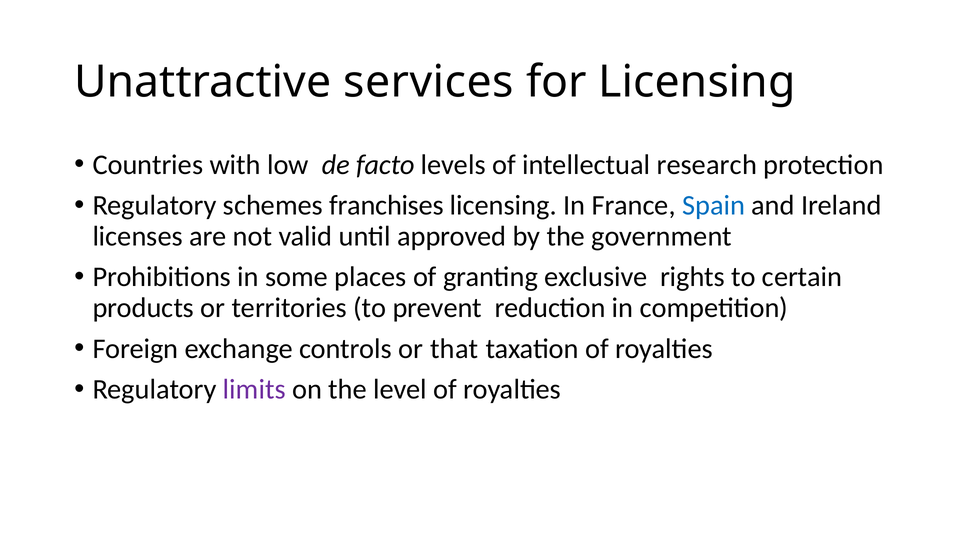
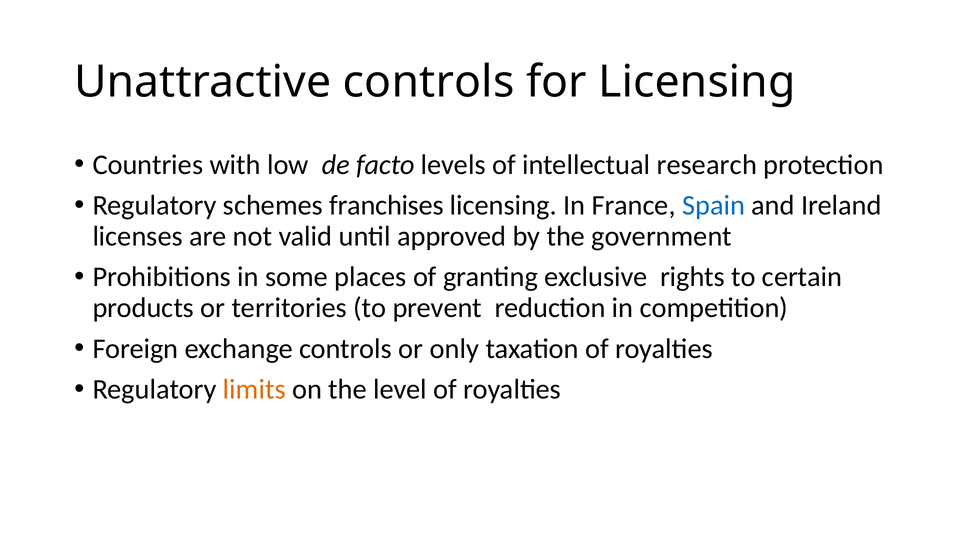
Unattractive services: services -> controls
that: that -> only
limits colour: purple -> orange
